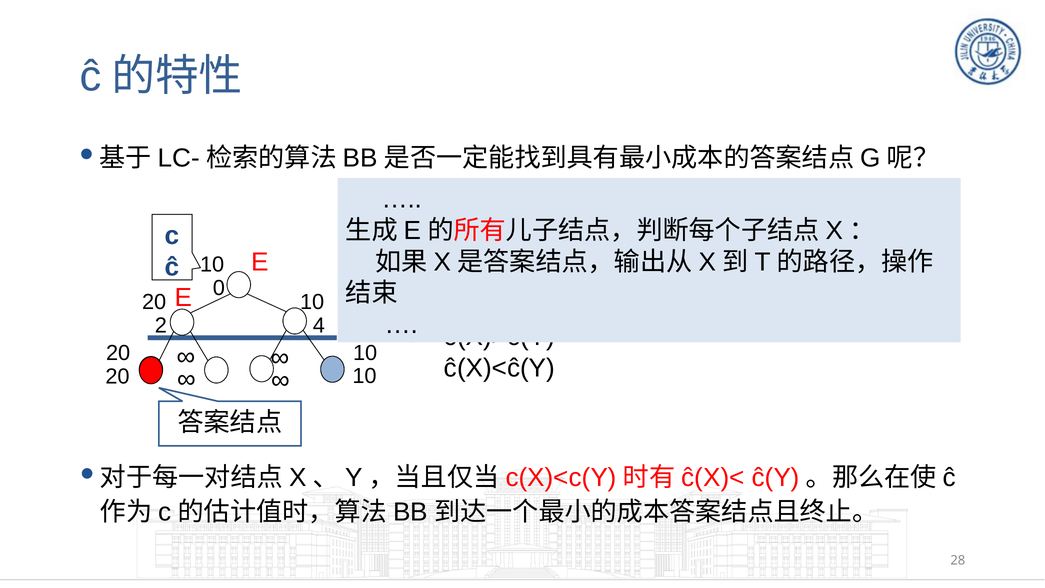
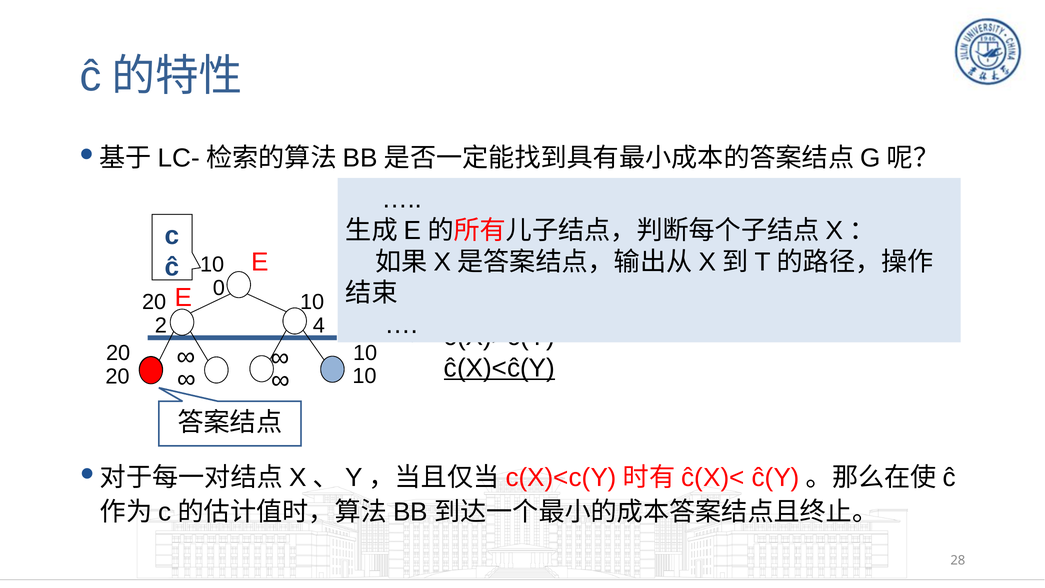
ĉ(X)<ĉ(Y underline: none -> present
